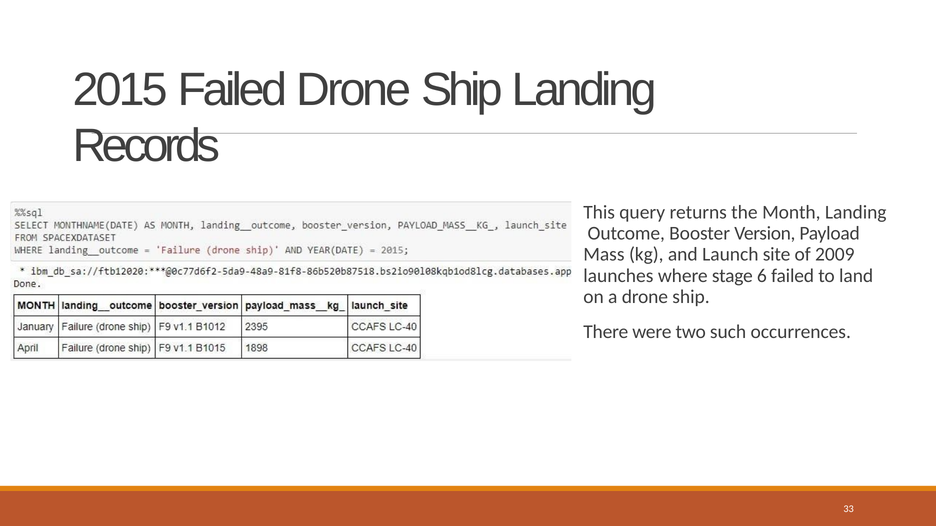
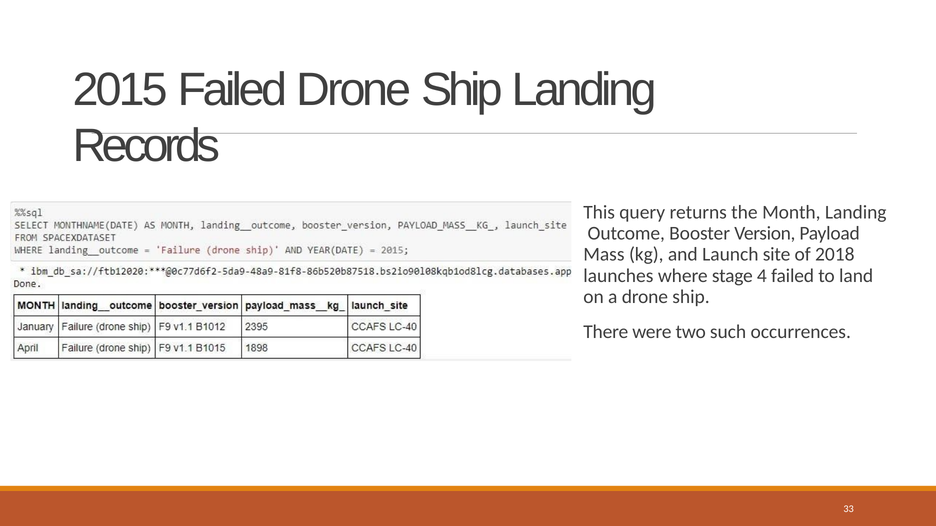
2009: 2009 -> 2018
6: 6 -> 4
